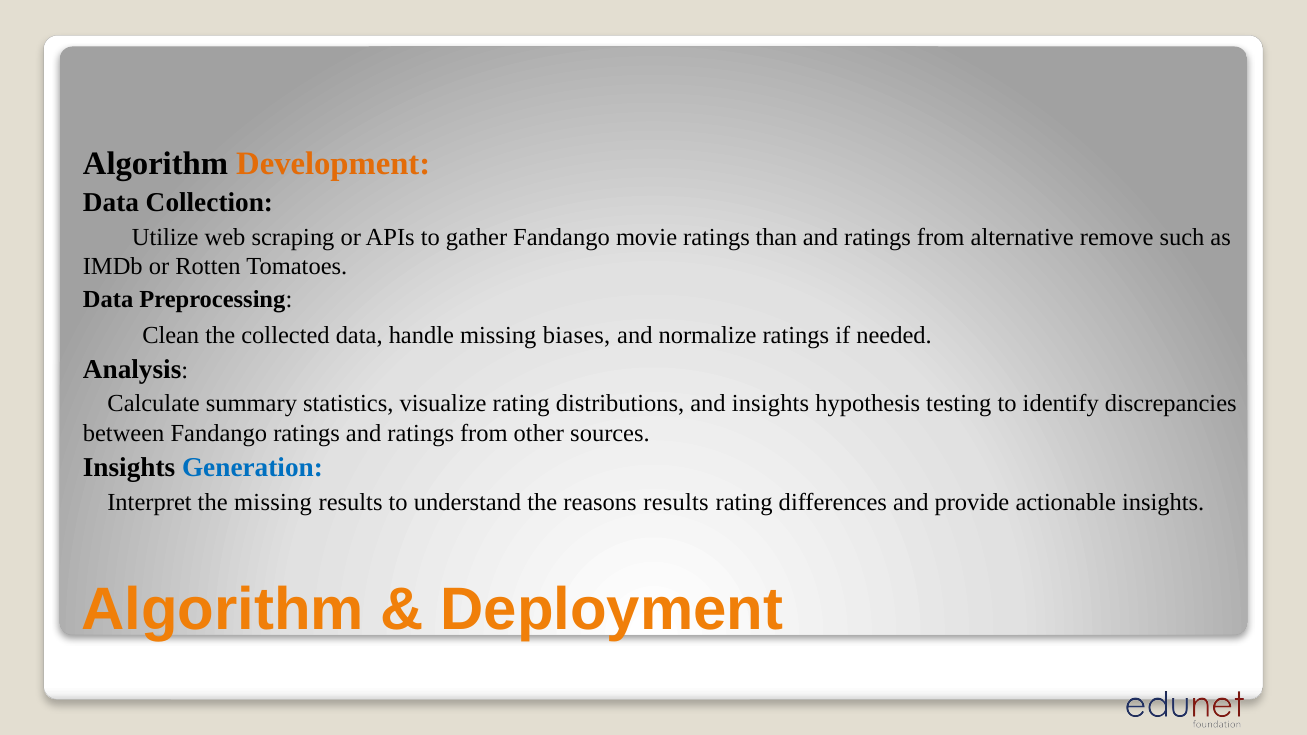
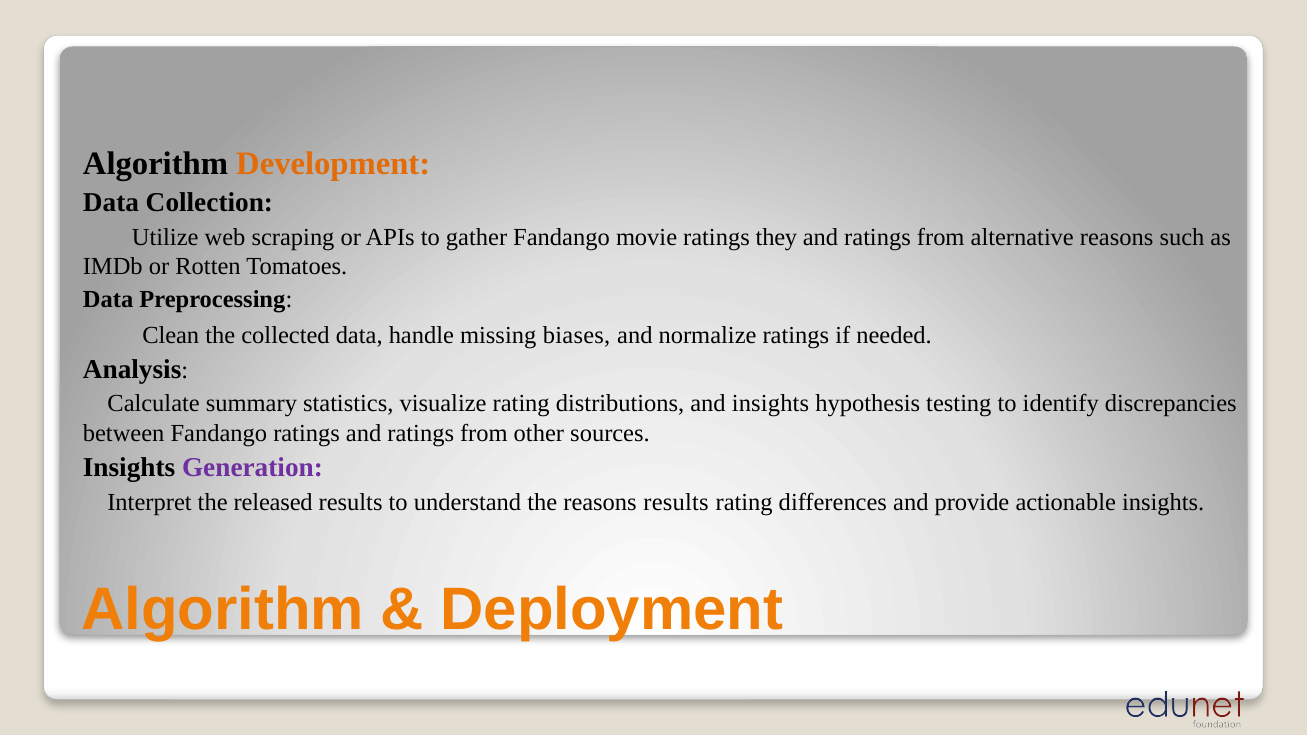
than: than -> they
alternative remove: remove -> reasons
Generation colour: blue -> purple
the missing: missing -> released
